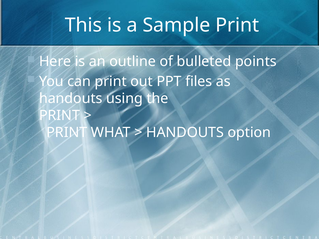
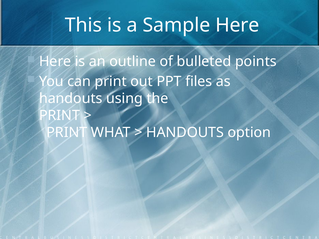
Sample Print: Print -> Here
